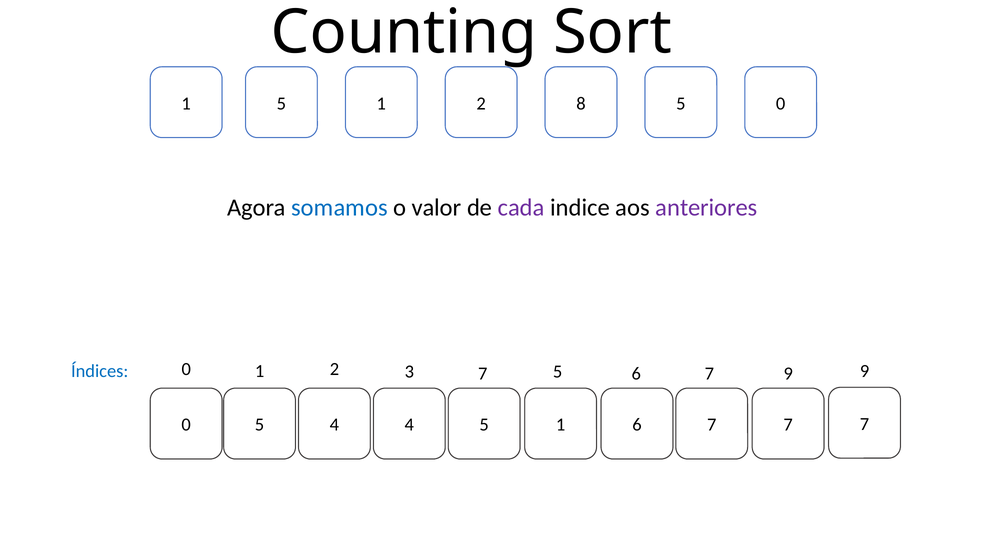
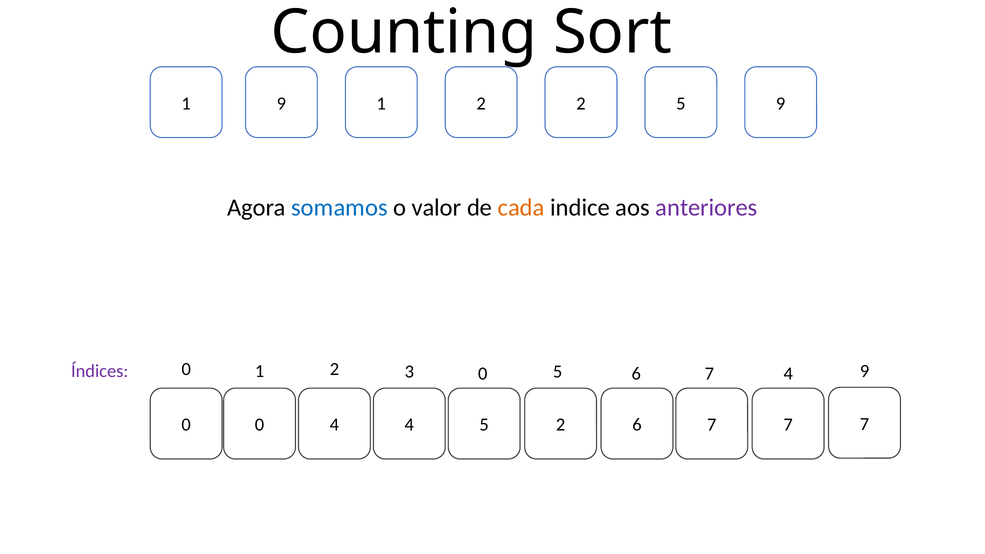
1 5: 5 -> 9
2 8: 8 -> 2
5 0: 0 -> 9
cada colour: purple -> orange
Índices colour: blue -> purple
3 7: 7 -> 0
6 7 9: 9 -> 4
0 5: 5 -> 0
4 5 1: 1 -> 2
